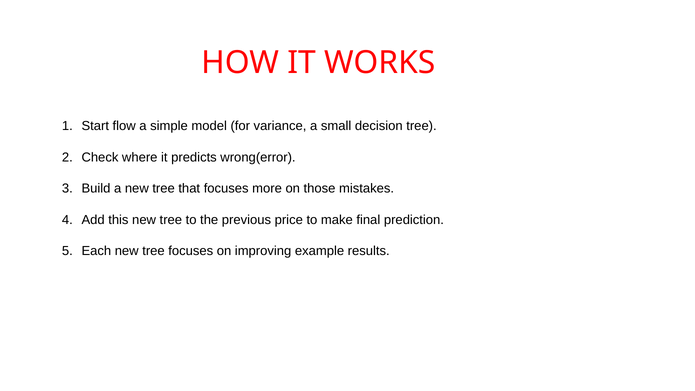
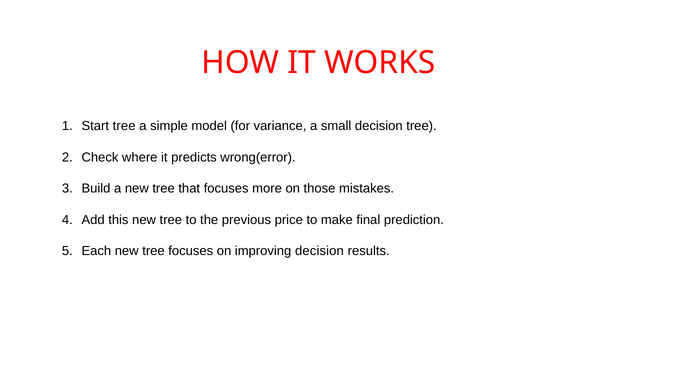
Start flow: flow -> tree
improving example: example -> decision
